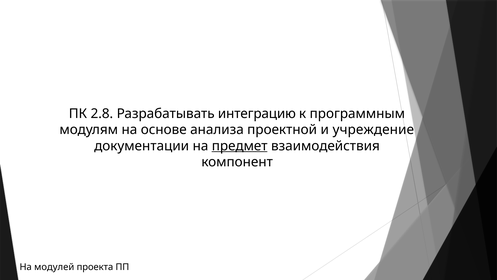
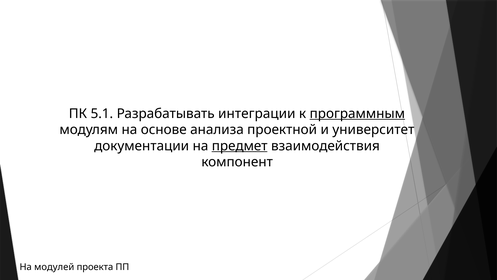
2.8: 2.8 -> 5.1
интеграцию: интеграцию -> интеграции
программным underline: none -> present
учреждение: учреждение -> университет
